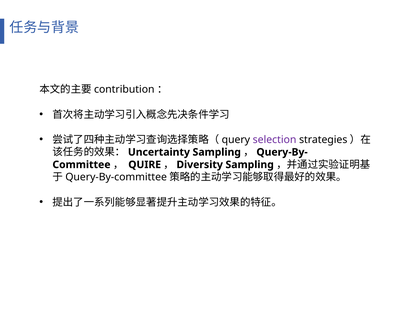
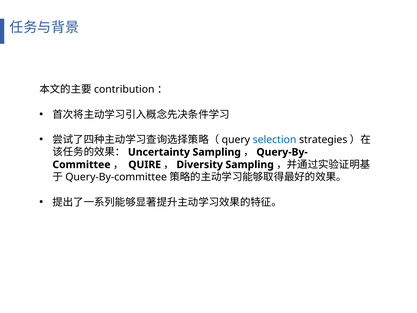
selection colour: purple -> blue
